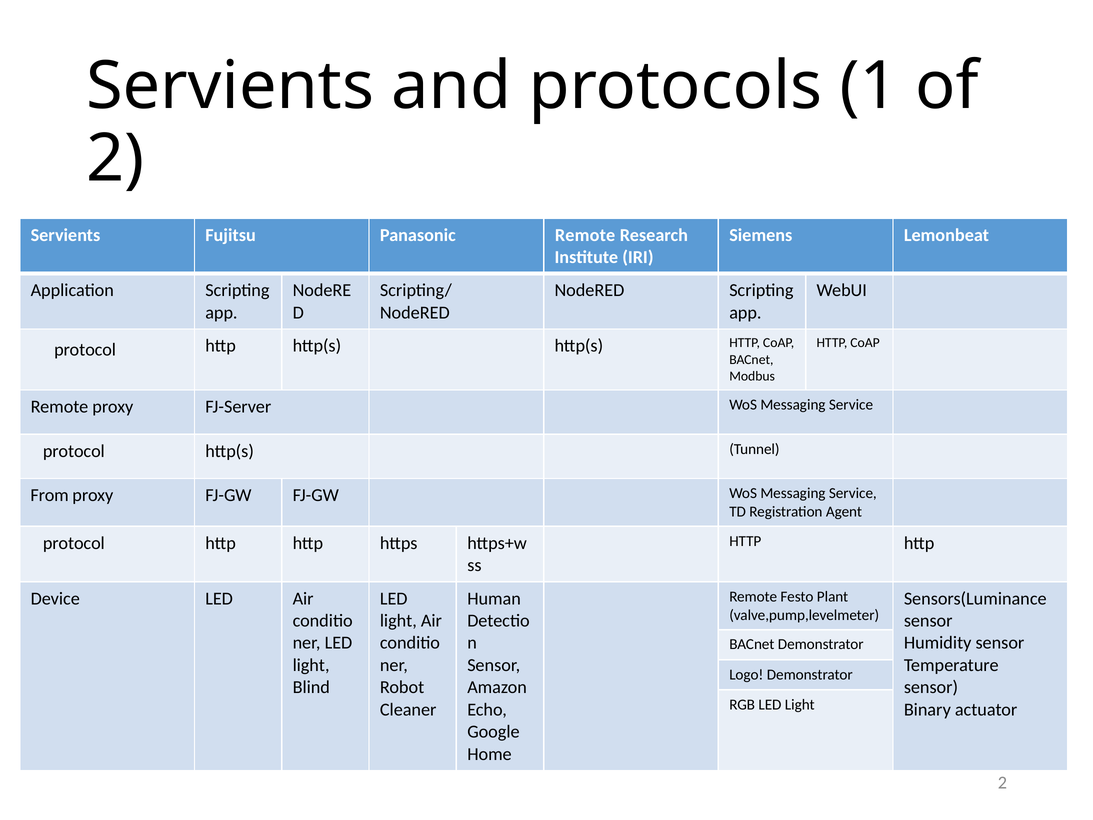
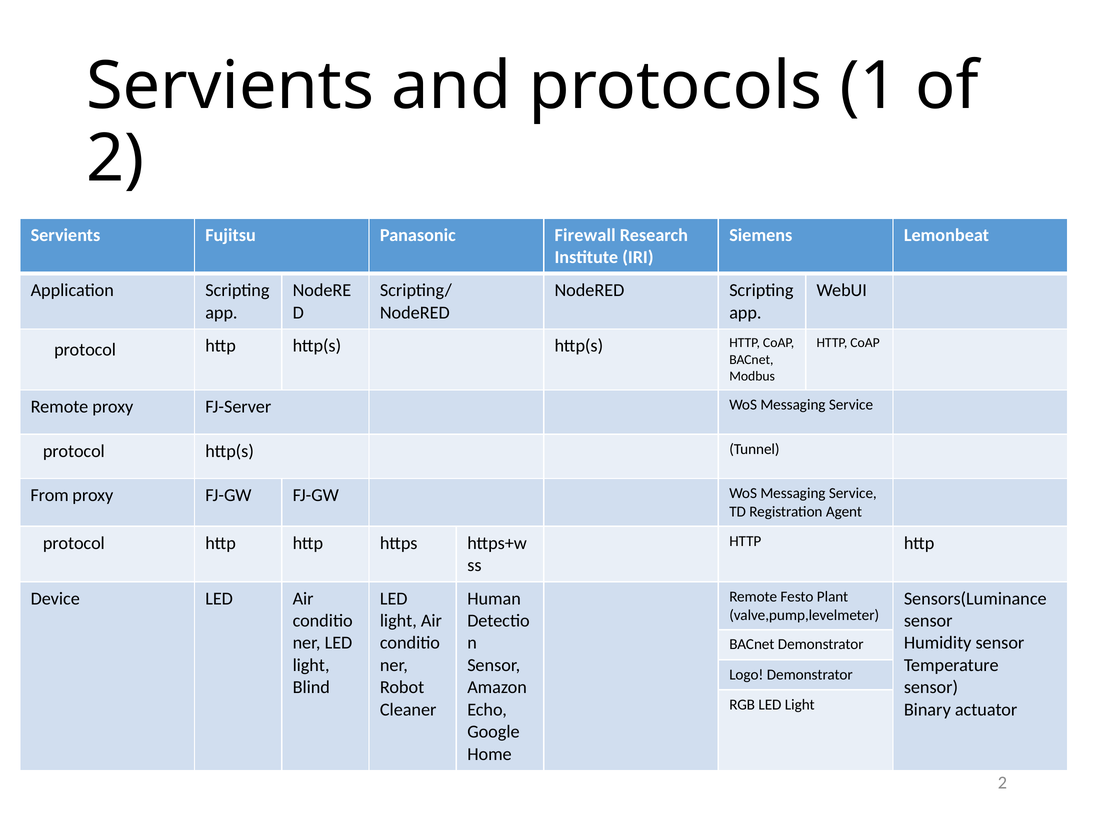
Panasonic Remote: Remote -> Firewall
